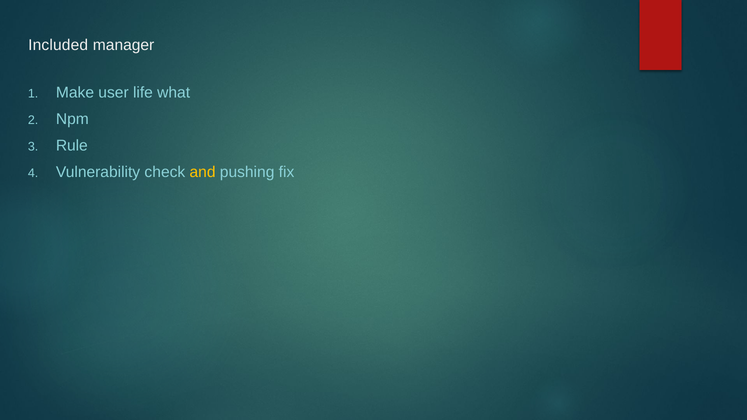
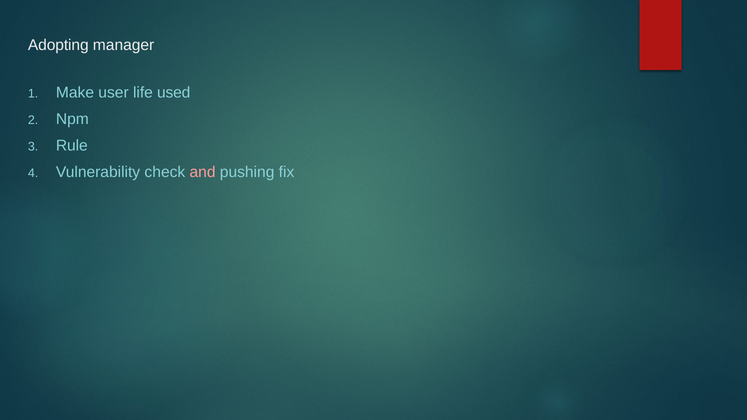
Included: Included -> Adopting
what: what -> used
and colour: yellow -> pink
